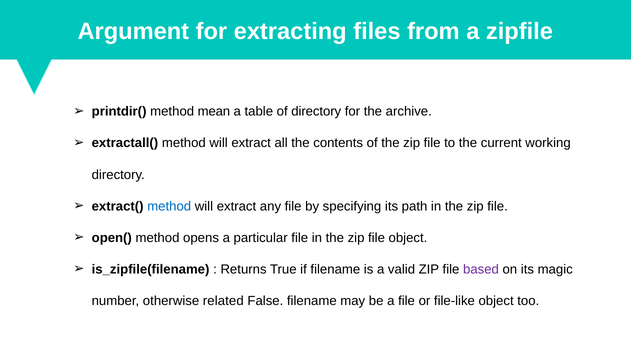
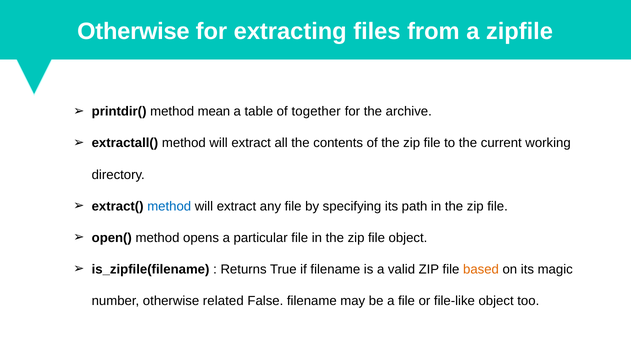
Argument at (133, 31): Argument -> Otherwise
of directory: directory -> together
based colour: purple -> orange
